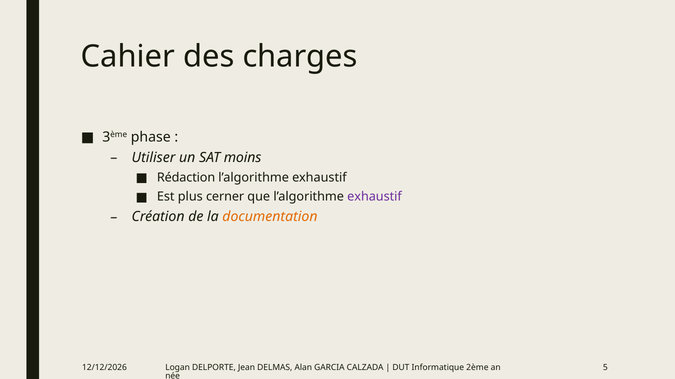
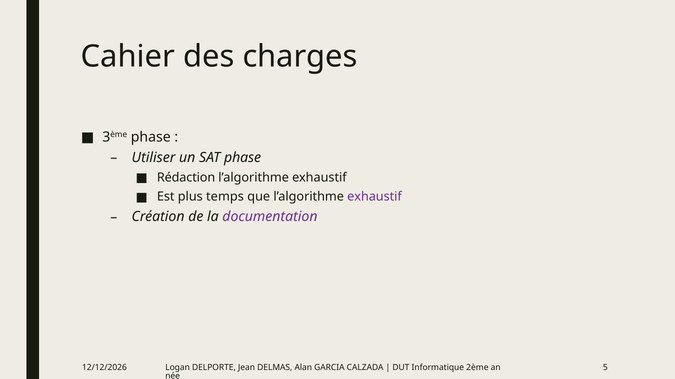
SAT moins: moins -> phase
cerner: cerner -> temps
documentation colour: orange -> purple
